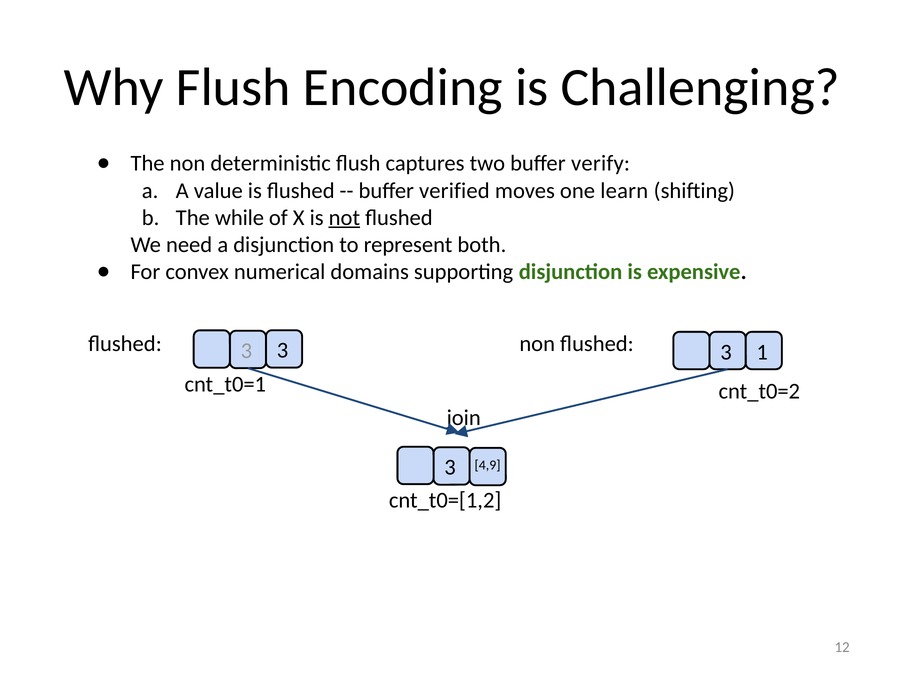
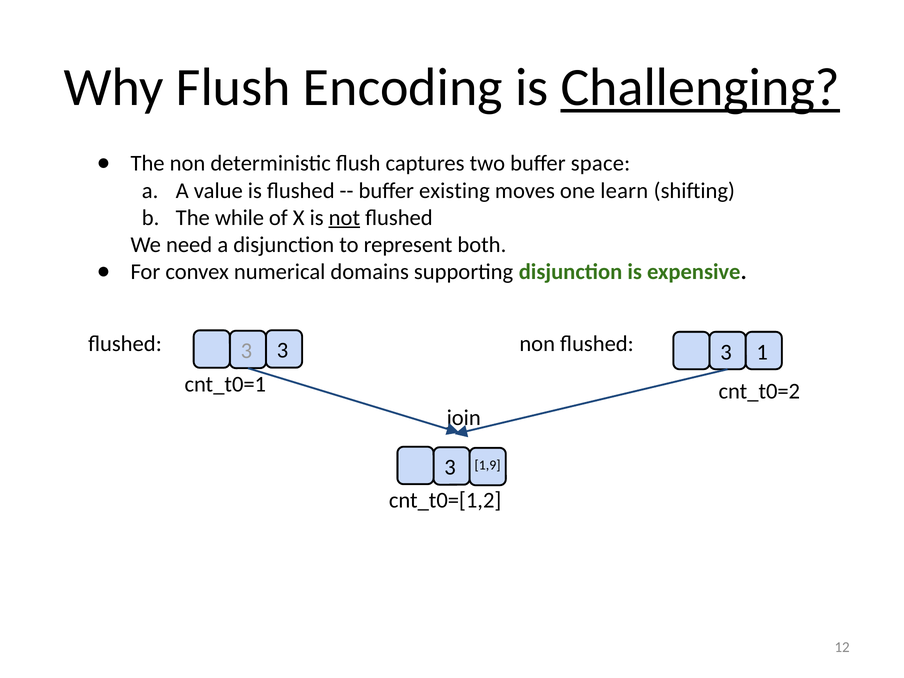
Challenging underline: none -> present
verify: verify -> space
verified: verified -> existing
4,9: 4,9 -> 1,9
